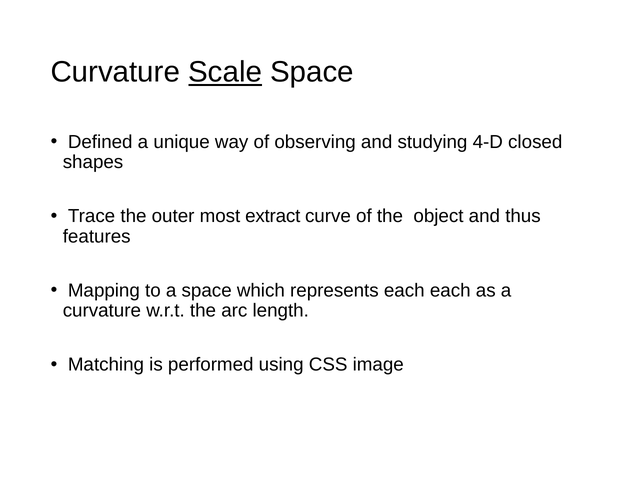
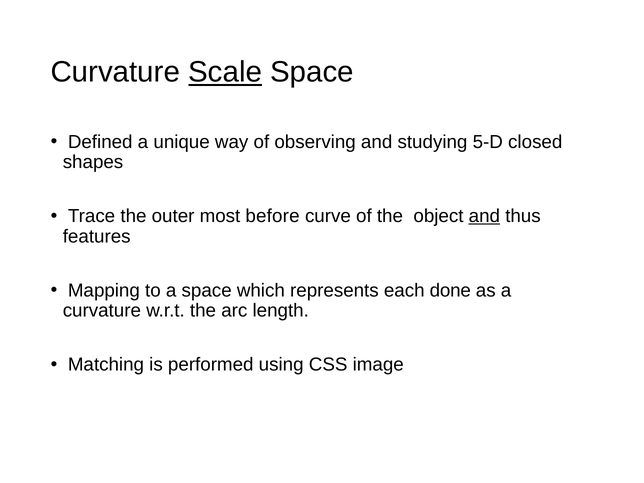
4-D: 4-D -> 5-D
extract: extract -> before
and at (484, 216) underline: none -> present
each each: each -> done
